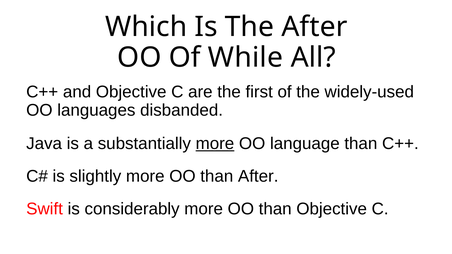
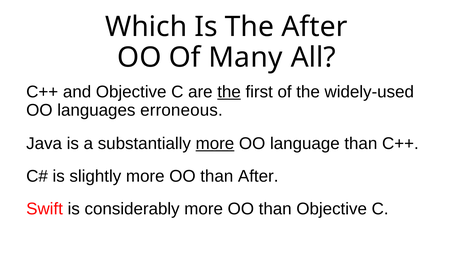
While: While -> Many
the at (229, 92) underline: none -> present
disbanded: disbanded -> erroneous
